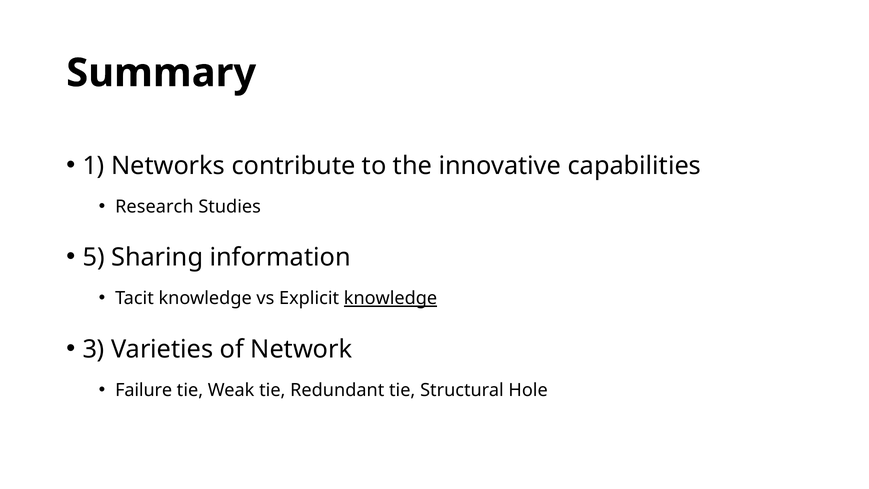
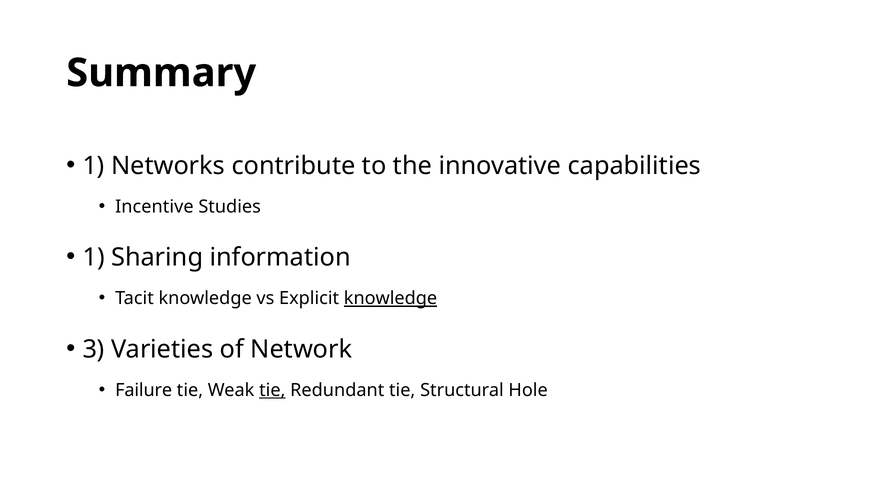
Research: Research -> Incentive
5 at (94, 257): 5 -> 1
tie at (272, 390) underline: none -> present
